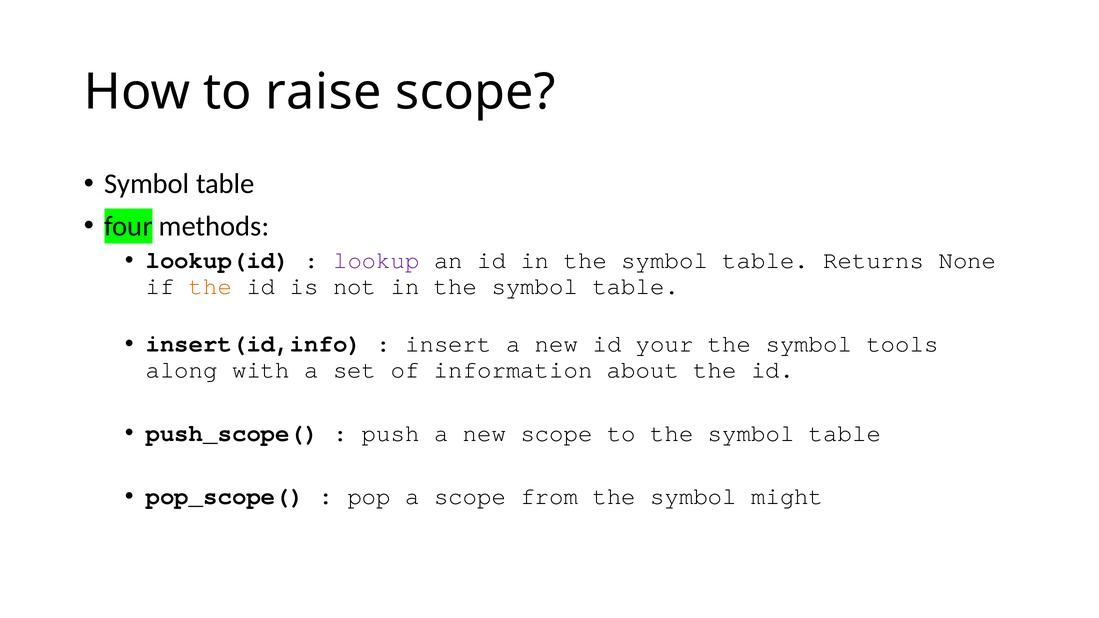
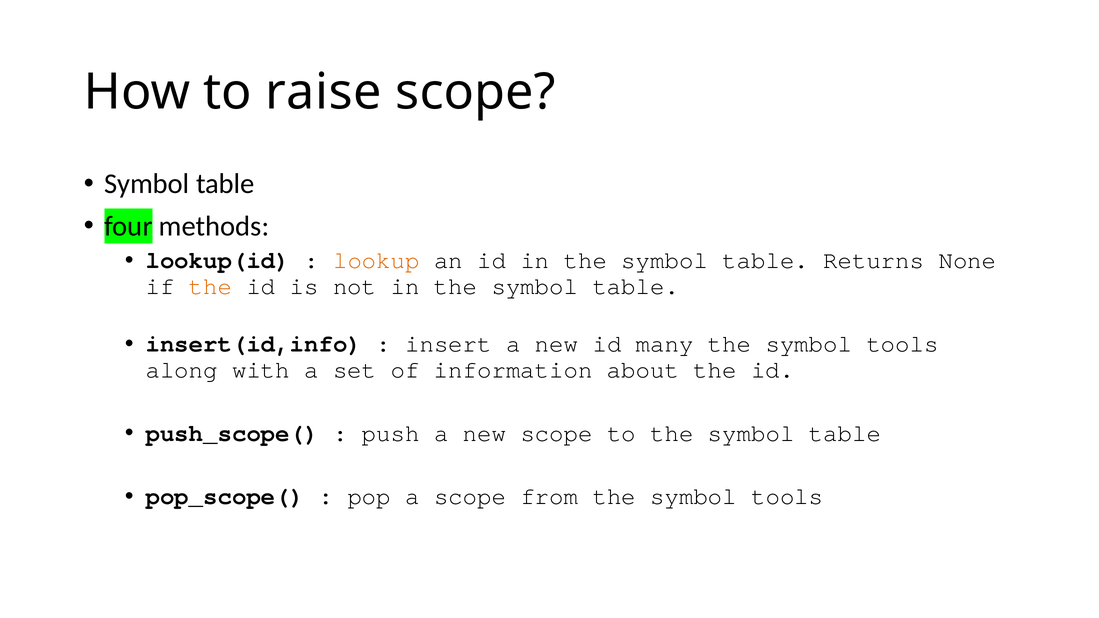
lookup colour: purple -> orange
your: your -> many
from the symbol might: might -> tools
